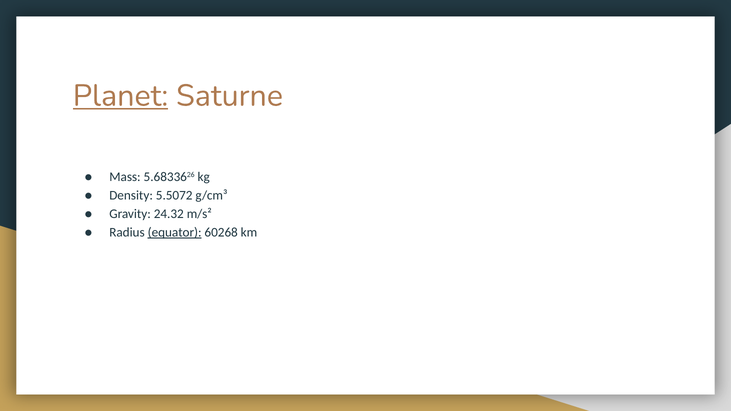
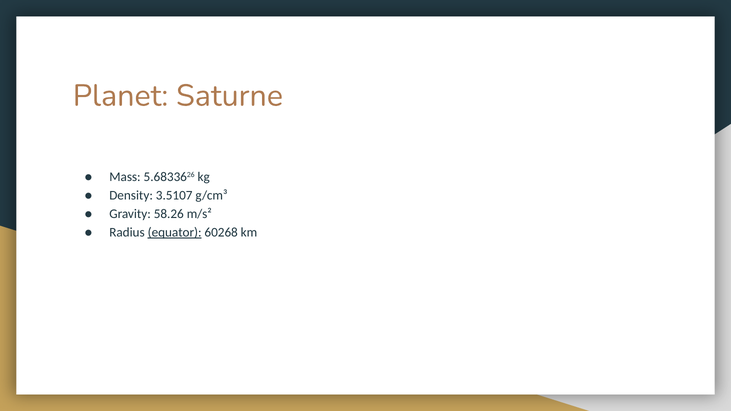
Planet underline: present -> none
5.5072: 5.5072 -> 3.5107
24.32: 24.32 -> 58.26
